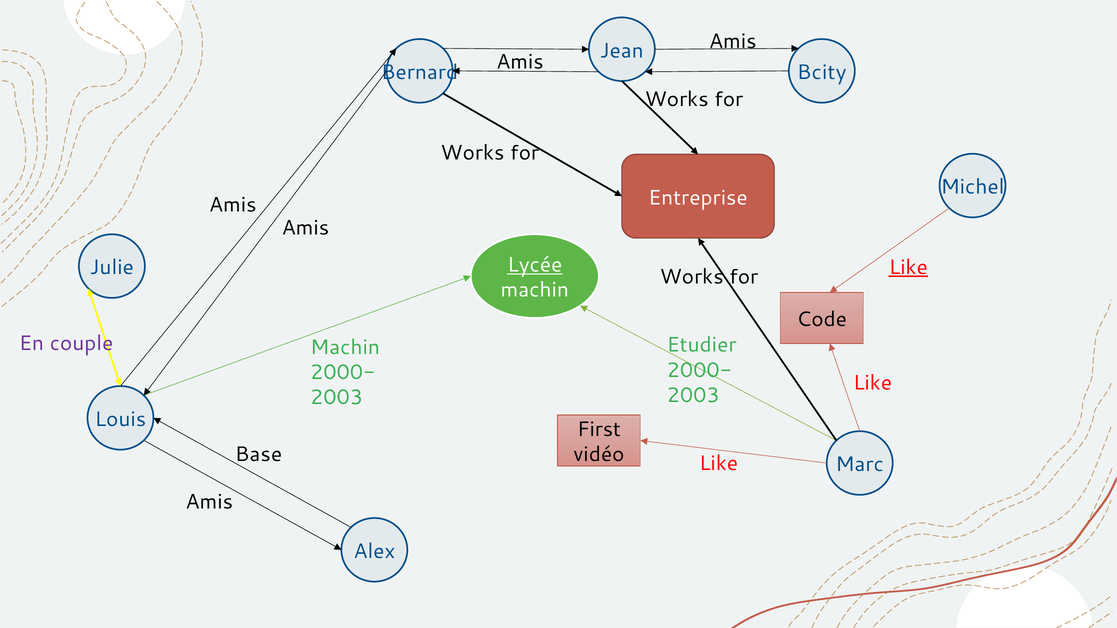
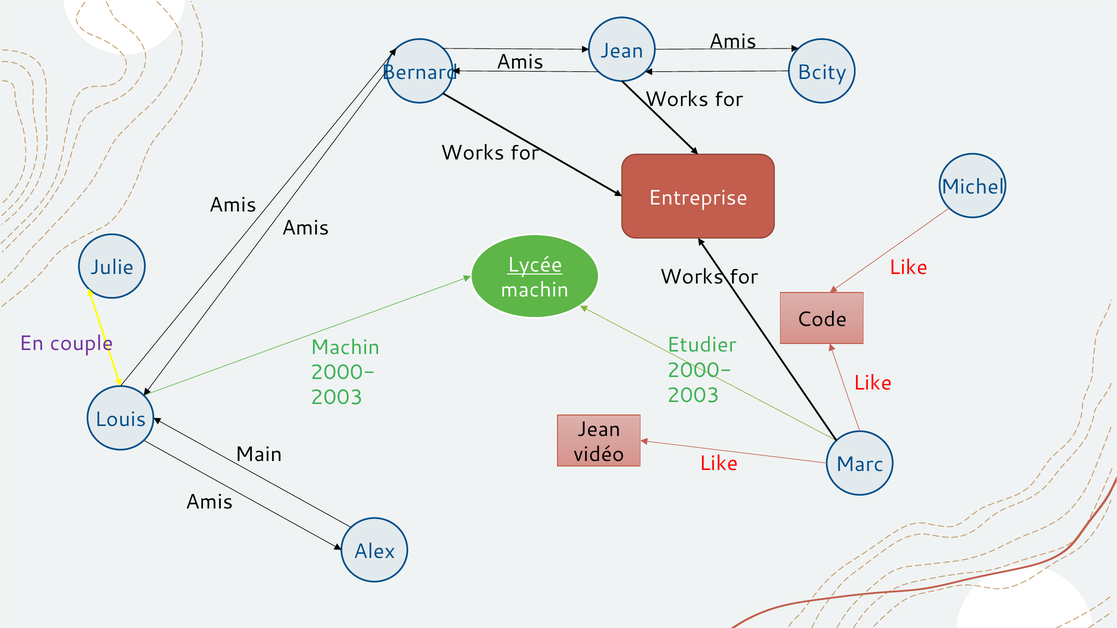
Like at (908, 267) underline: present -> none
First at (599, 430): First -> Jean
Base: Base -> Main
